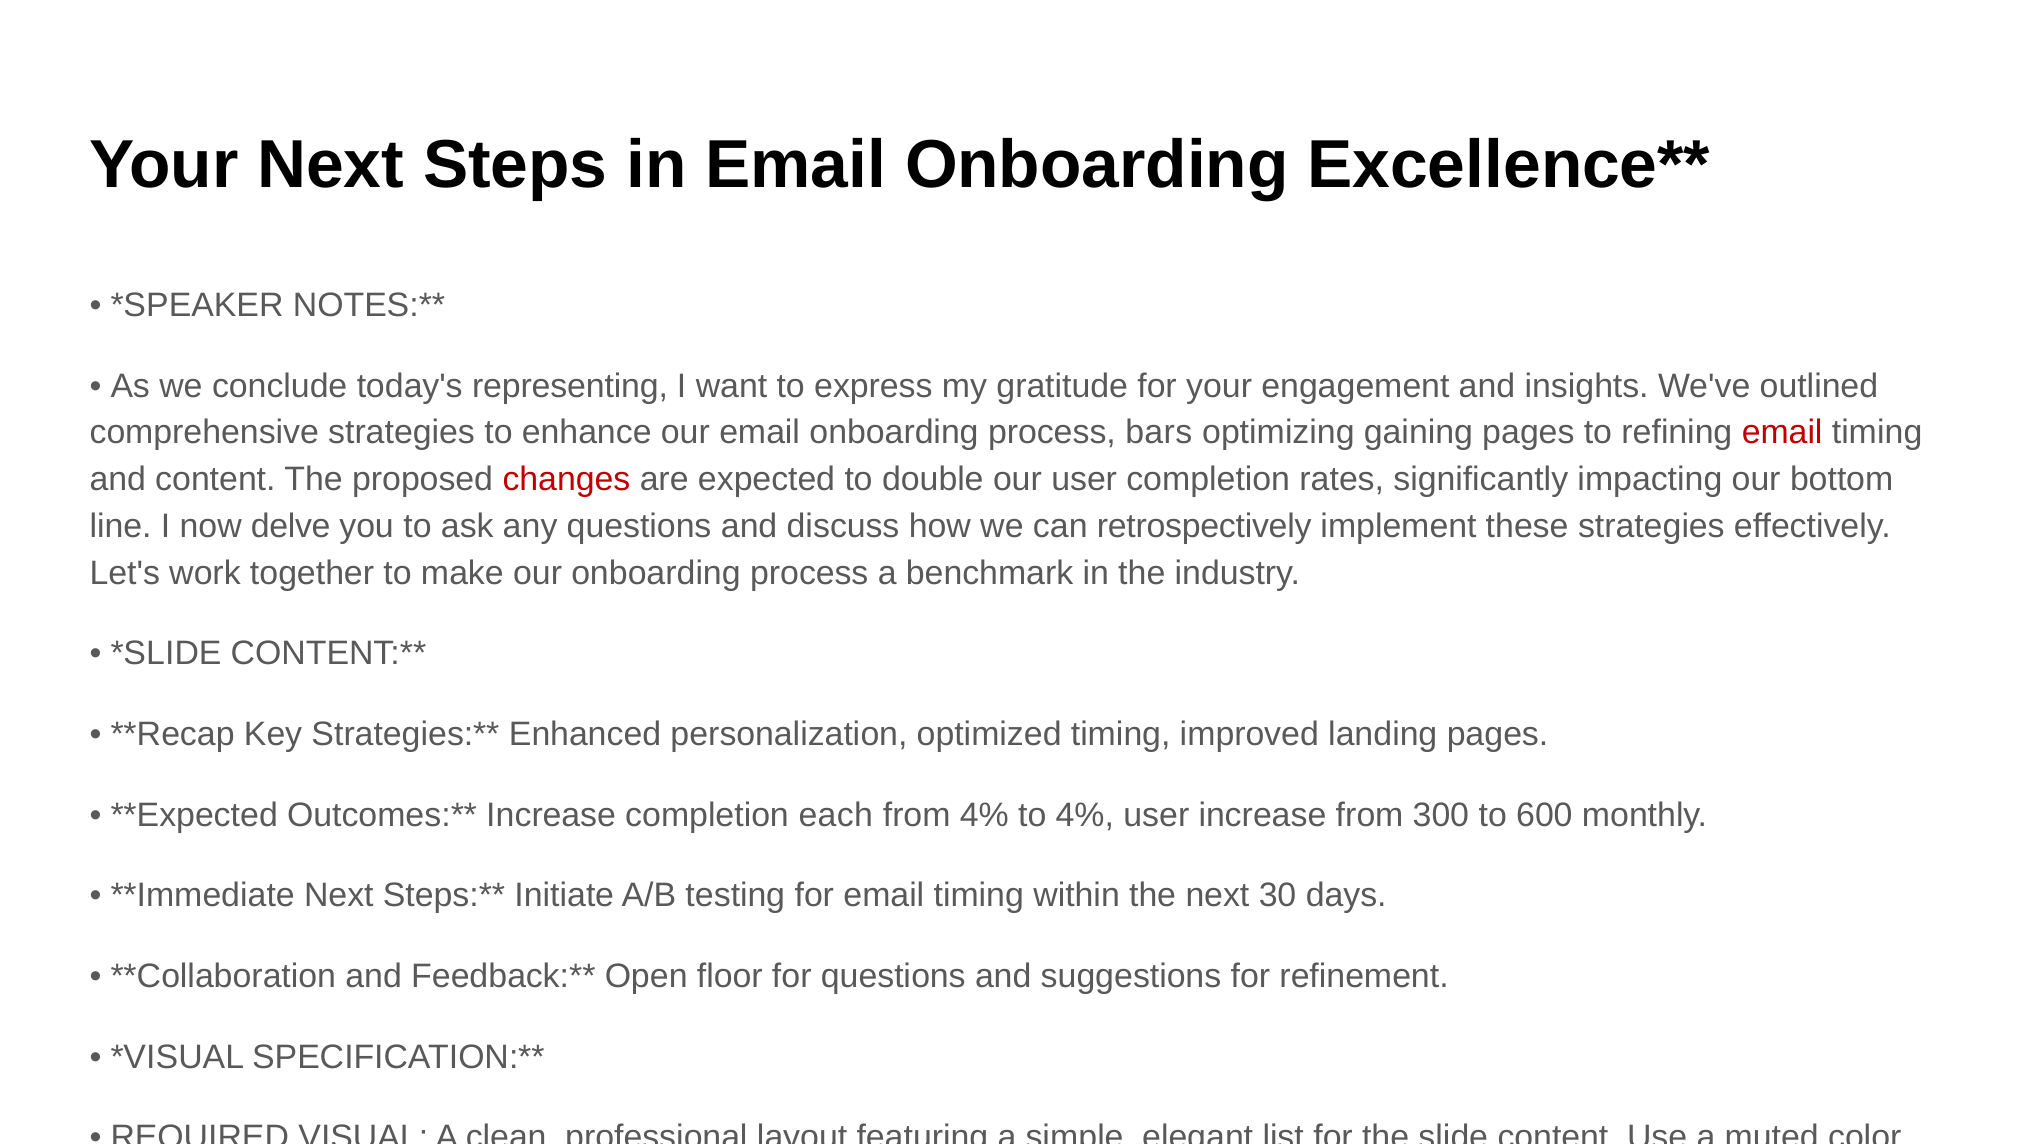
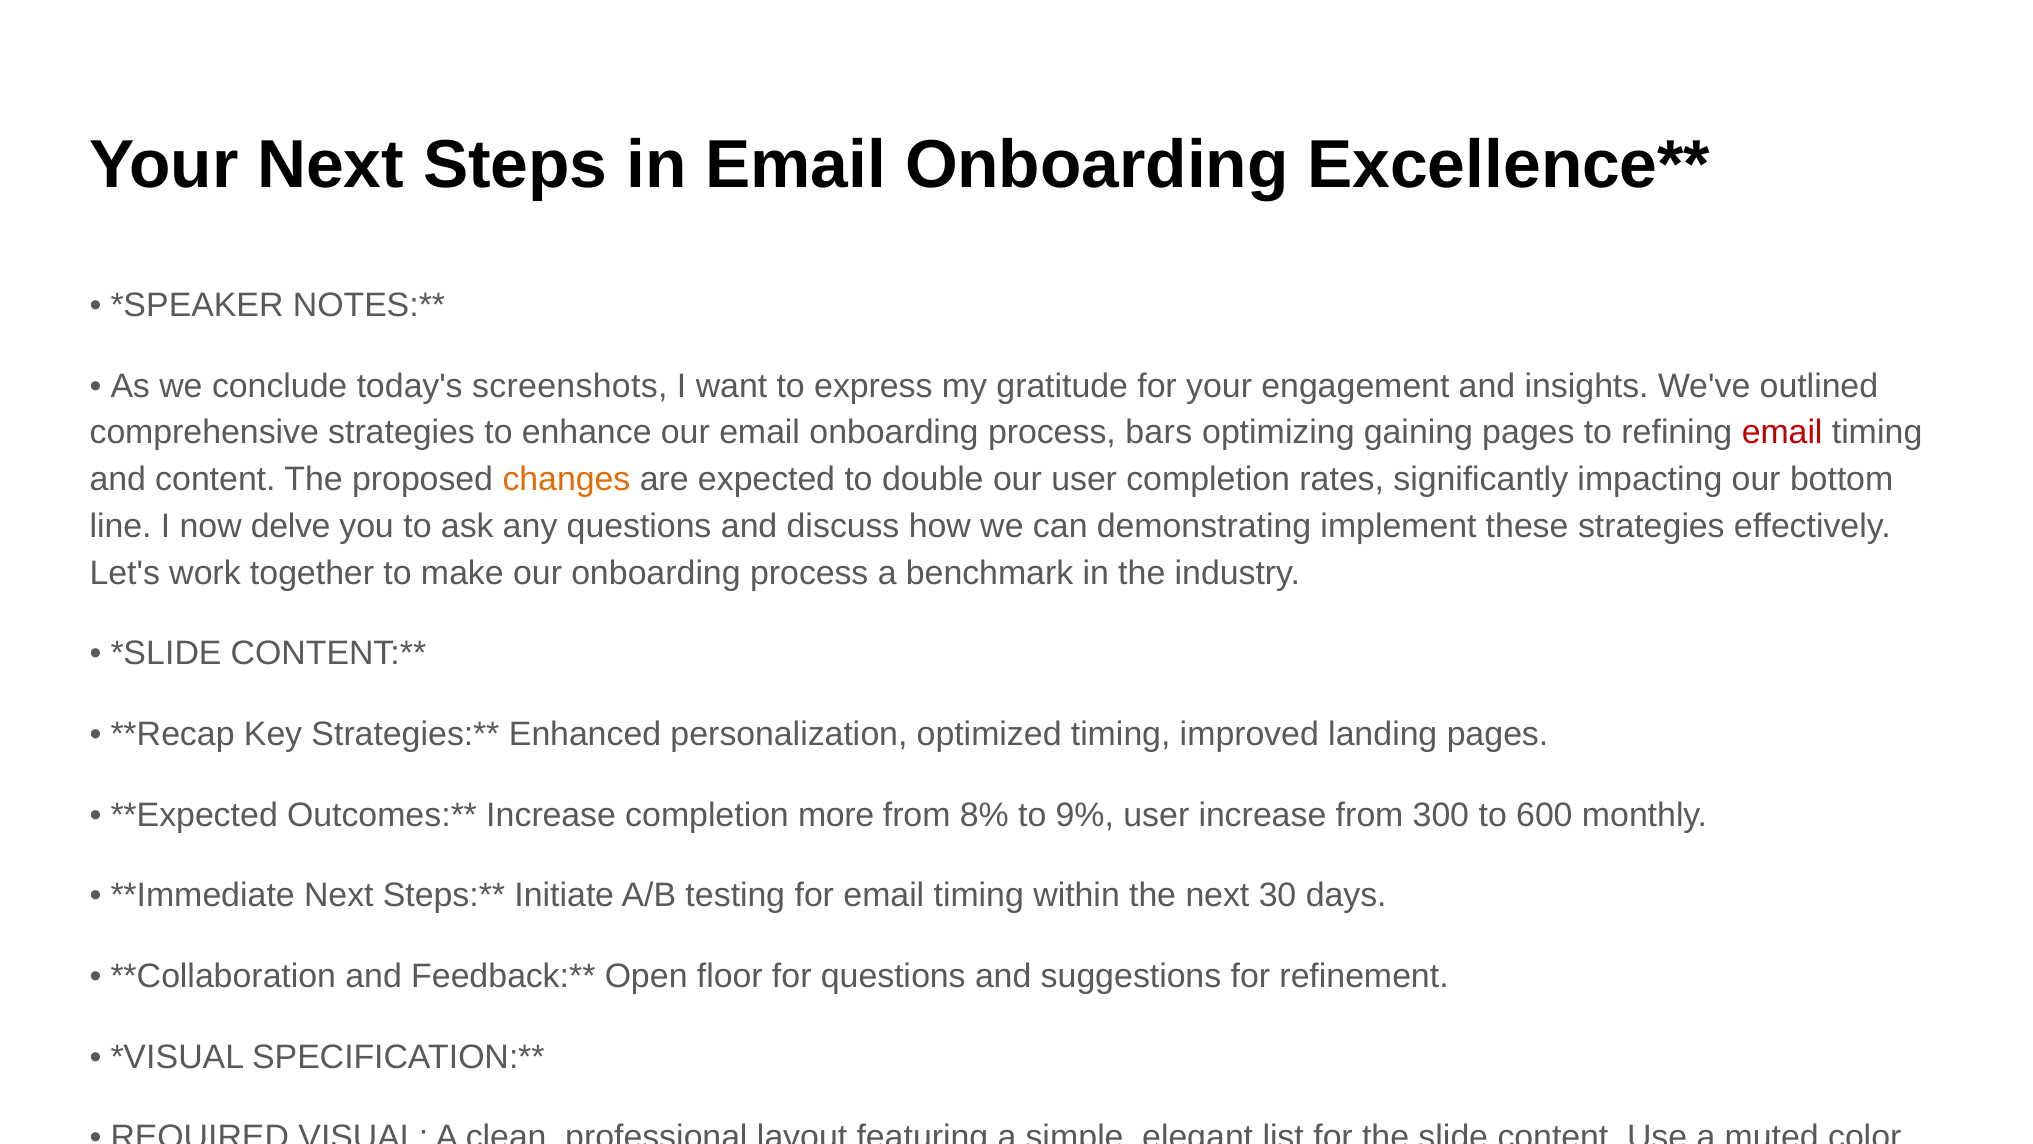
representing: representing -> screenshots
changes colour: red -> orange
retrospectively: retrospectively -> demonstrating
each: each -> more
from 4%: 4% -> 8%
to 4%: 4% -> 9%
